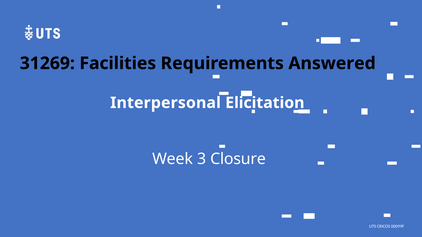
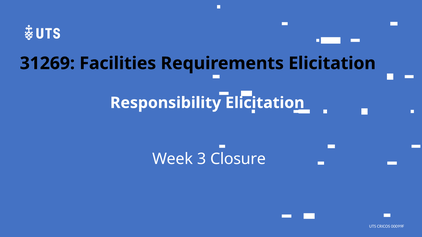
Requirements Answered: Answered -> Elicitation
Interpersonal: Interpersonal -> Responsibility
